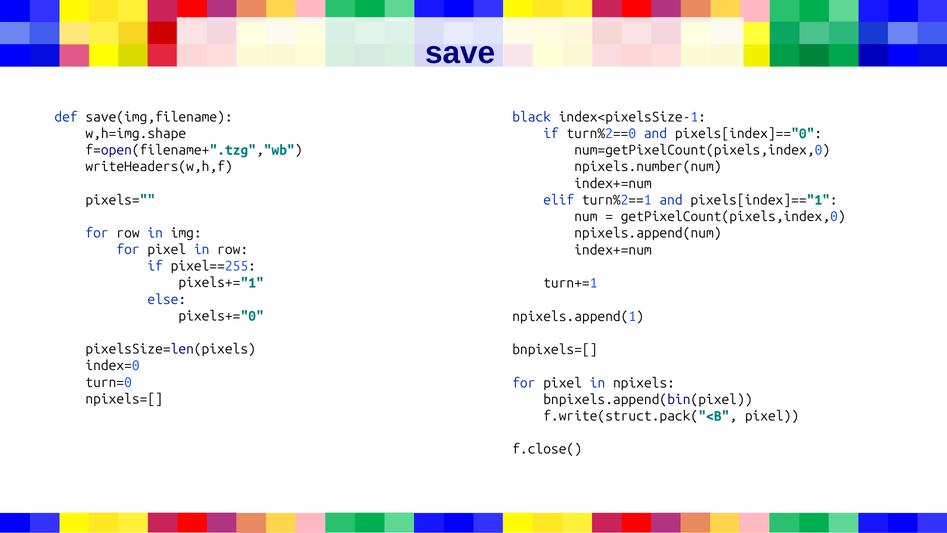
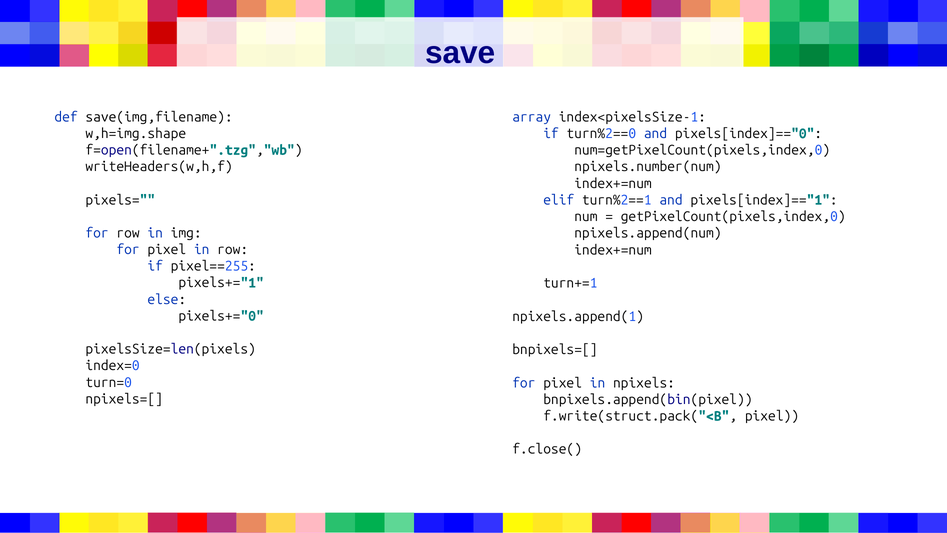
black: black -> array
